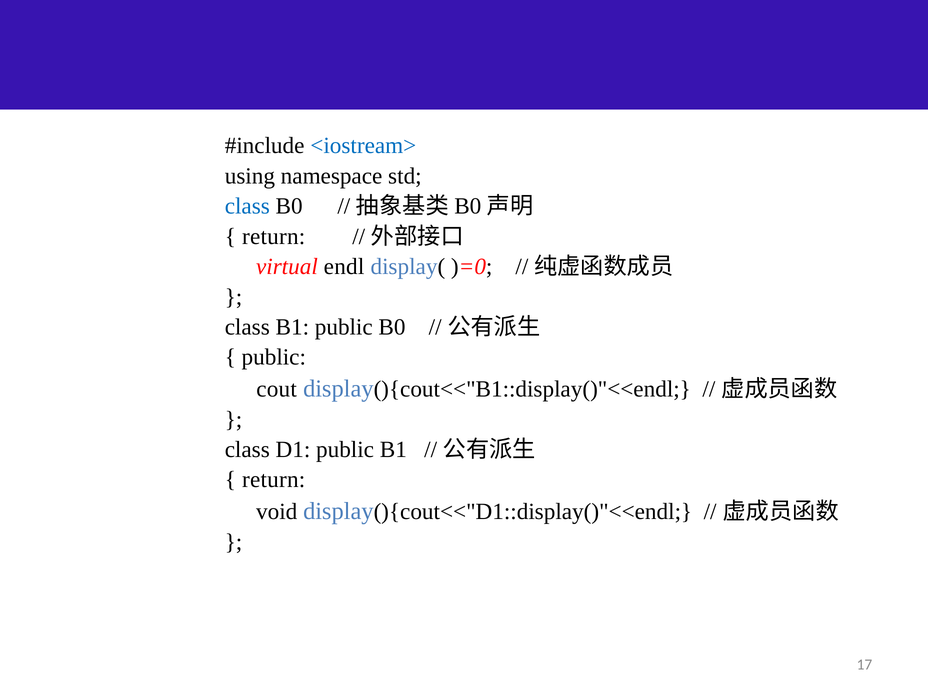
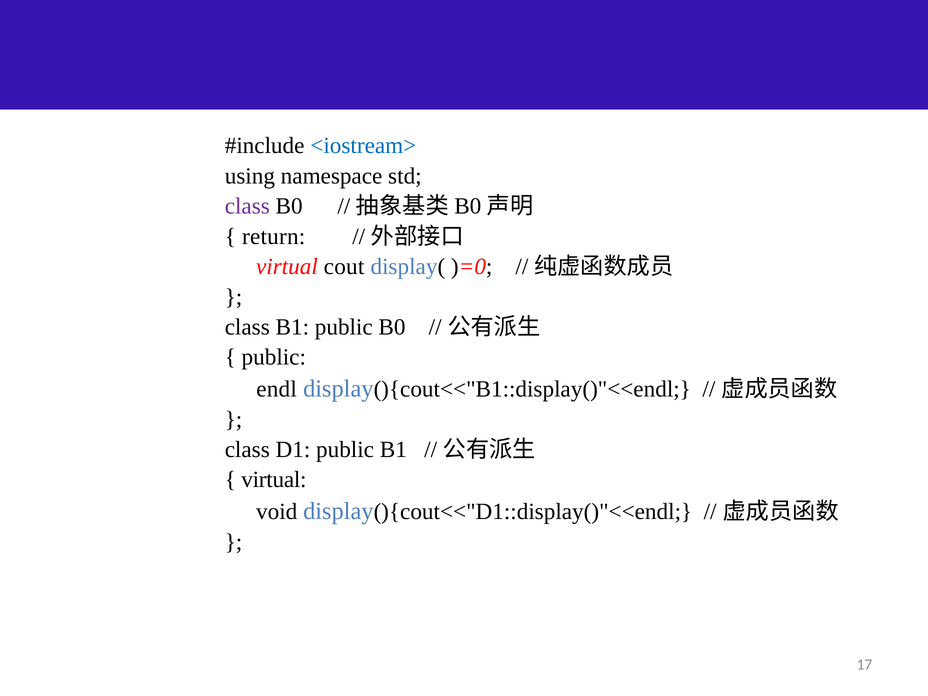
class at (247, 206) colour: blue -> purple
endl: endl -> cout
cout: cout -> endl
return at (274, 480): return -> virtual
